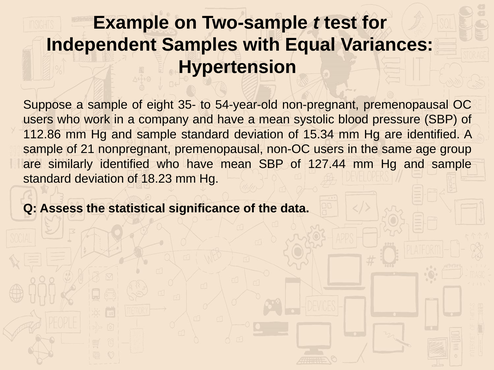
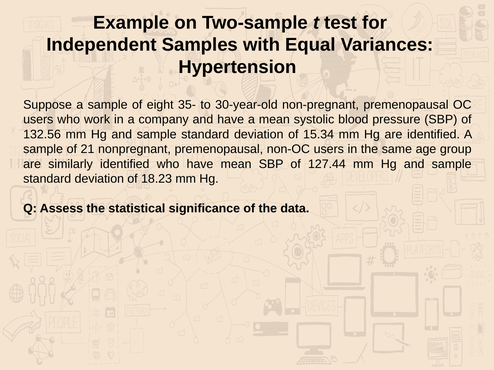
54-year-old: 54-year-old -> 30-year-old
112.86: 112.86 -> 132.56
